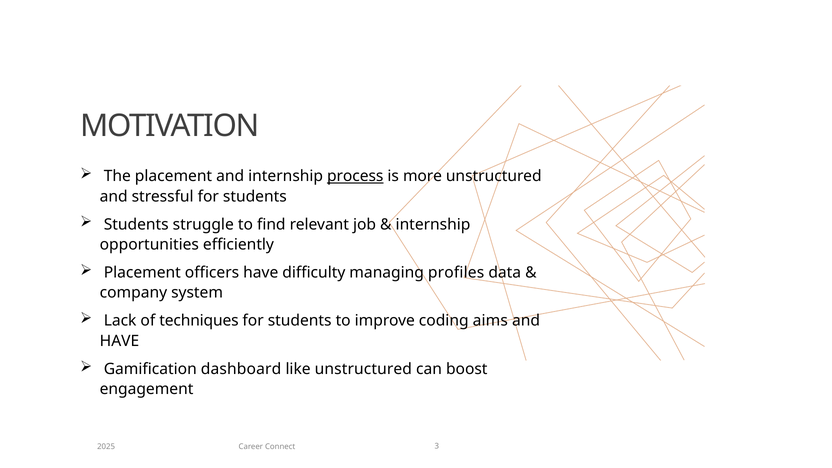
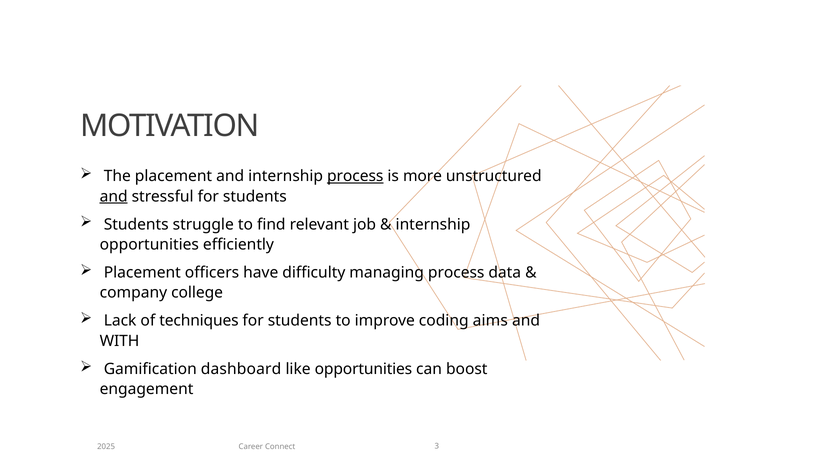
and at (114, 196) underline: none -> present
managing profiles: profiles -> process
system: system -> college
HAVE at (119, 341): HAVE -> WITH
like unstructured: unstructured -> opportunities
